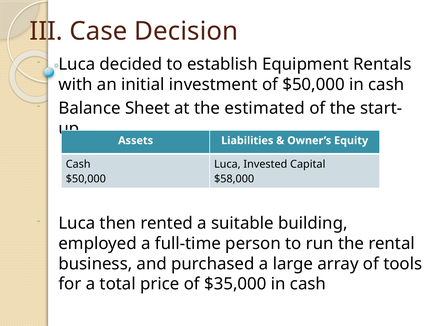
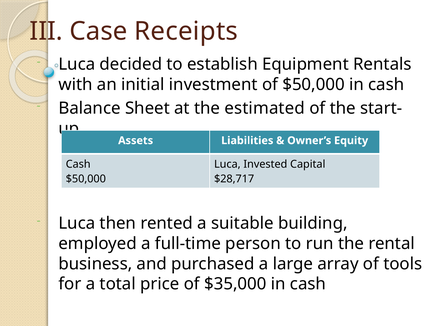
Decision: Decision -> Receipts
$58,000: $58,000 -> $28,717
